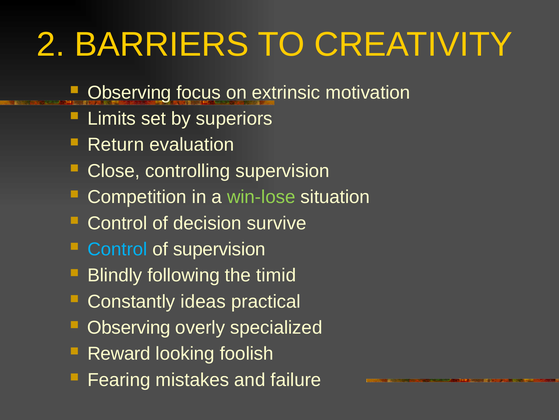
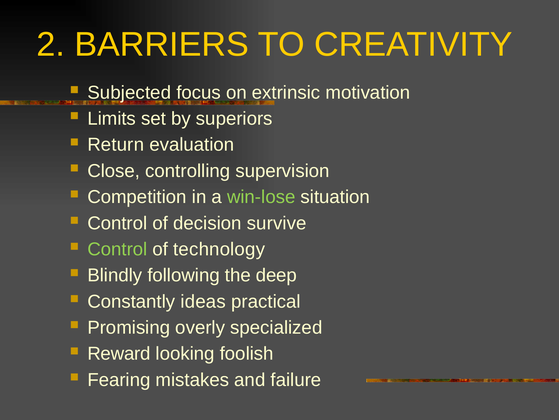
Observing at (129, 92): Observing -> Subjected
Control at (117, 249) colour: light blue -> light green
of supervision: supervision -> technology
timid: timid -> deep
Observing at (129, 327): Observing -> Promising
